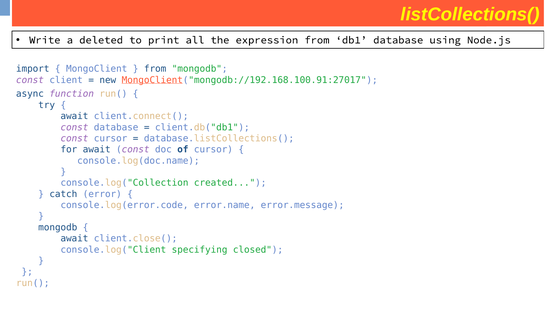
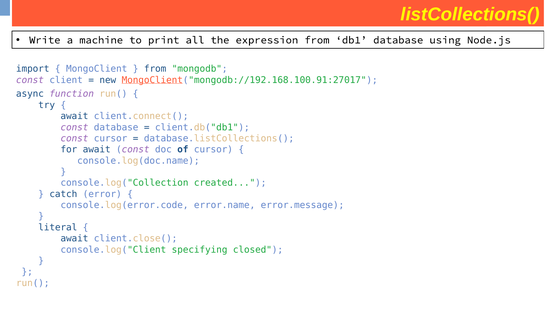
deleted: deleted -> machine
mongodb at (58, 227): mongodb -> literal
